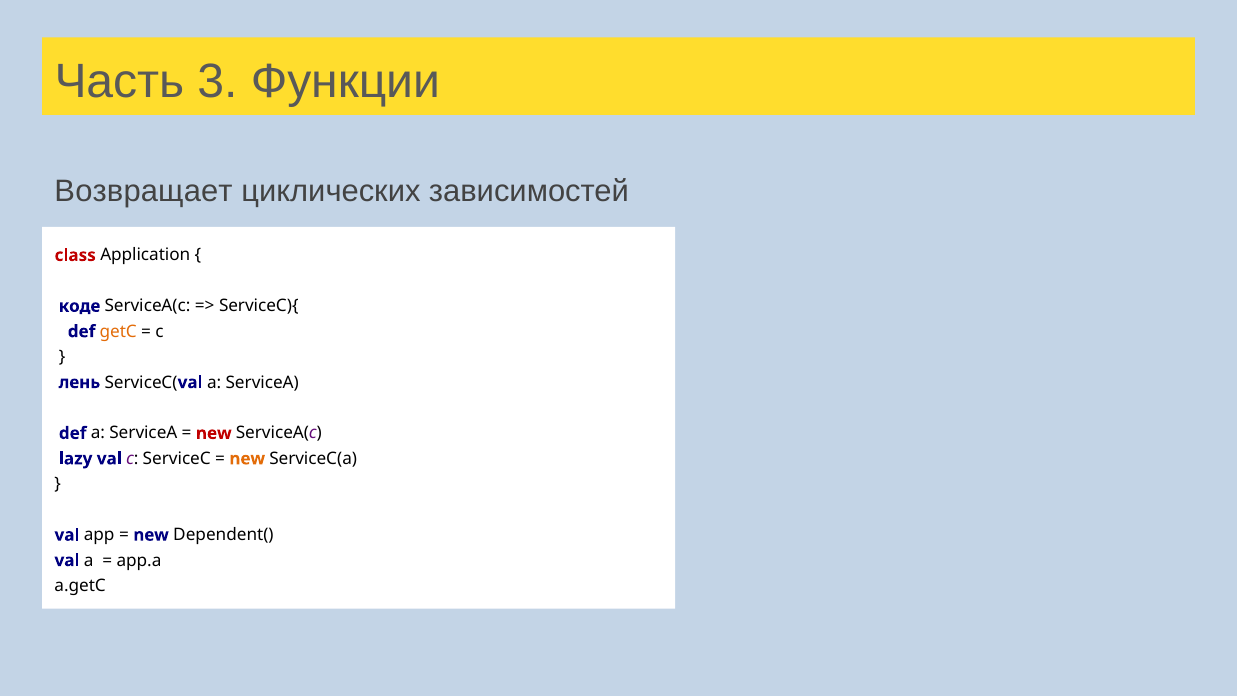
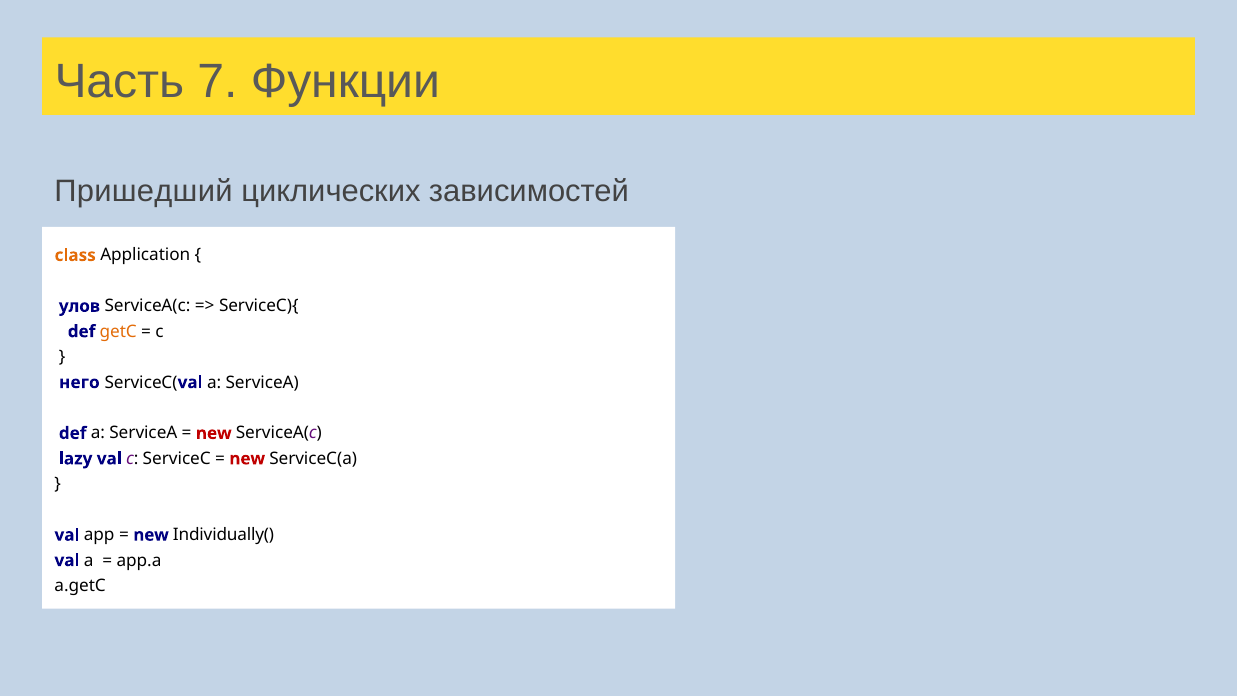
3: 3 -> 7
Возвращает: Возвращает -> Пришедший
class colour: red -> orange
коде: коде -> улов
лень: лень -> него
new at (247, 459) colour: orange -> red
Dependent(: Dependent( -> Individually(
